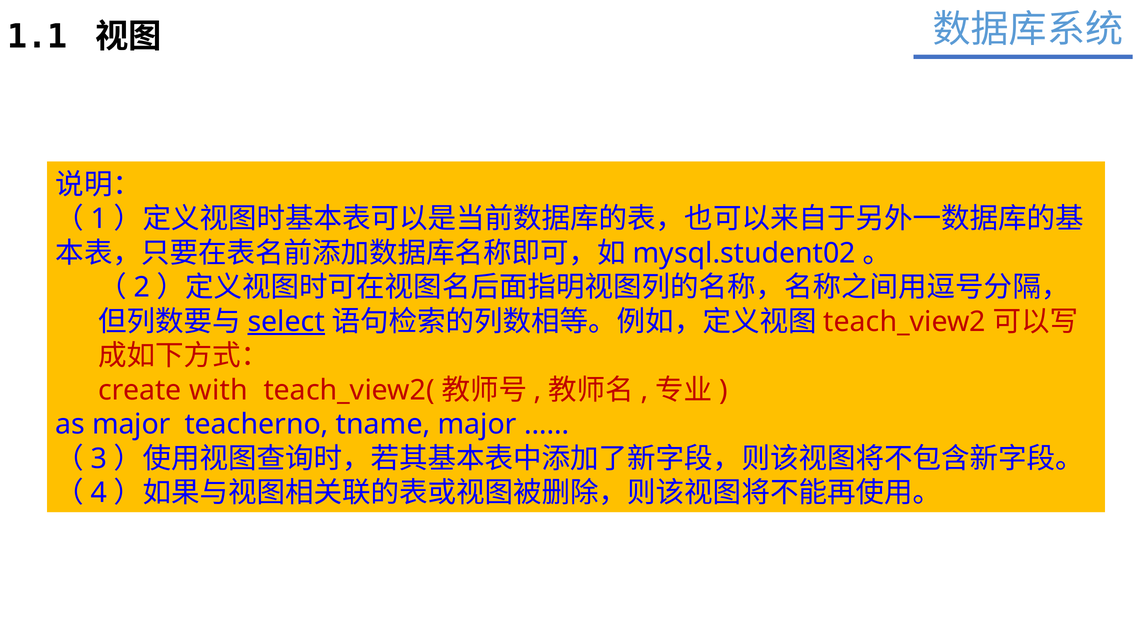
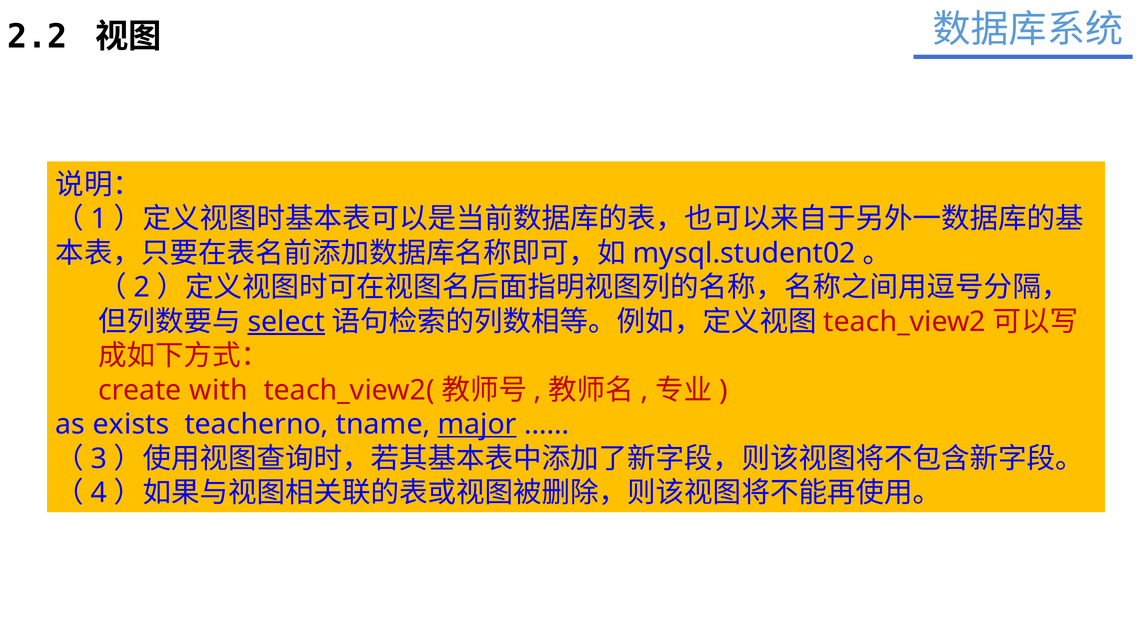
1.1: 1.1 -> 2.2
as major: major -> exists
major at (477, 424) underline: none -> present
